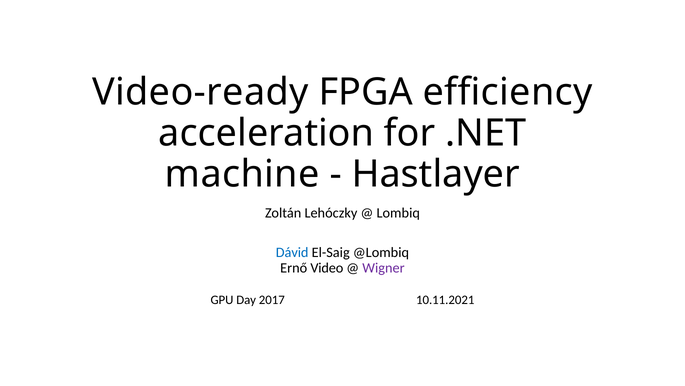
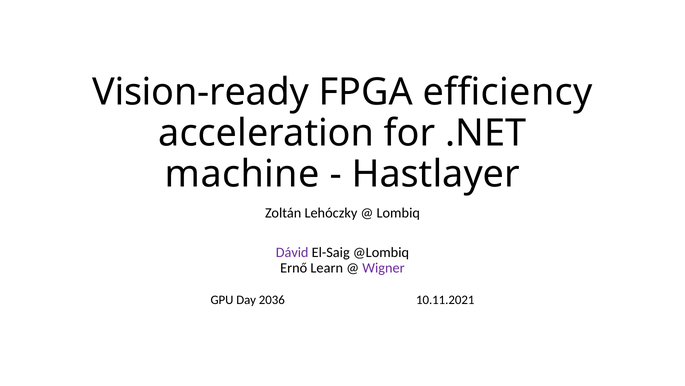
Video-ready: Video-ready -> Vision-ready
Dávid colour: blue -> purple
Video: Video -> Learn
2017: 2017 -> 2036
